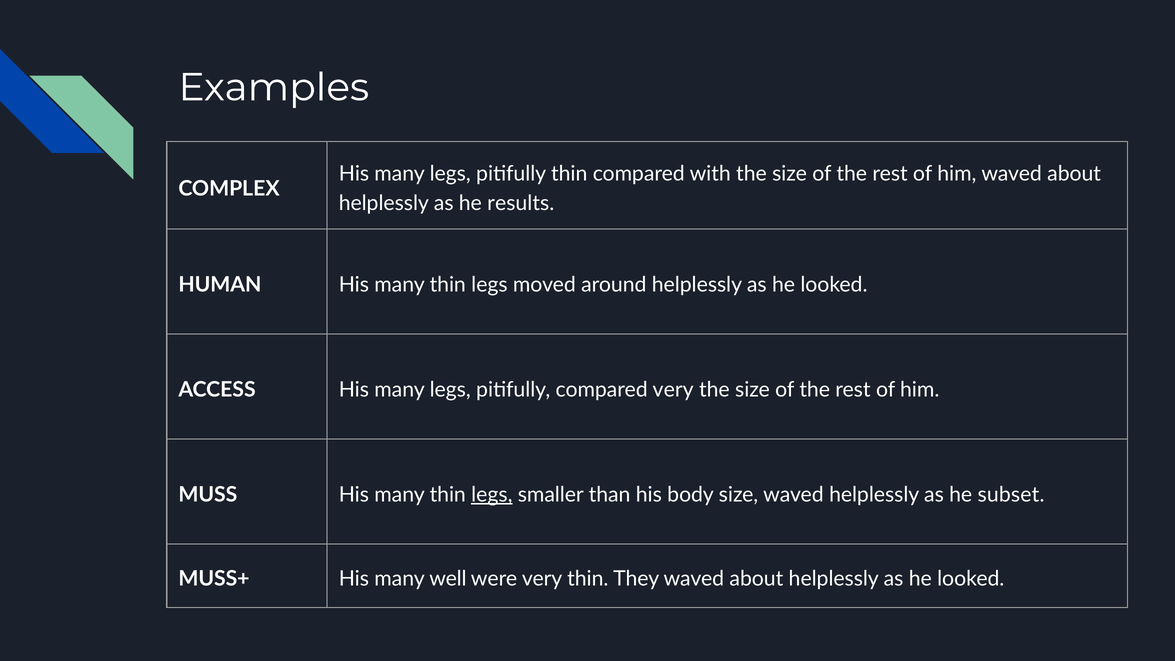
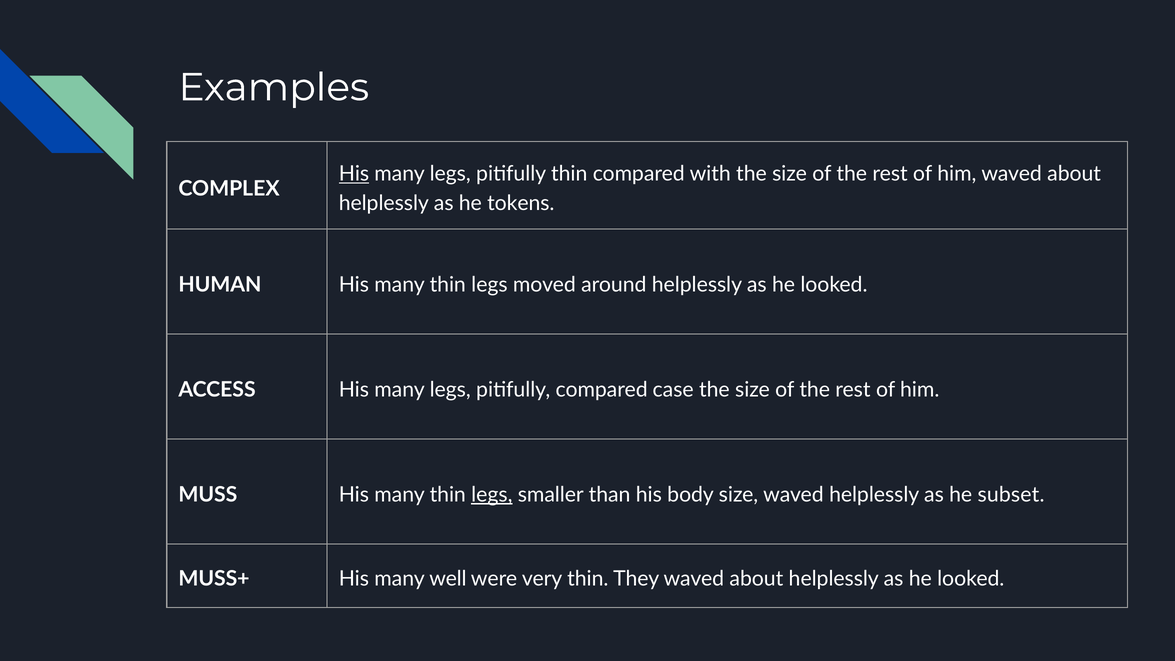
His at (354, 174) underline: none -> present
results: results -> tokens
compared very: very -> case
